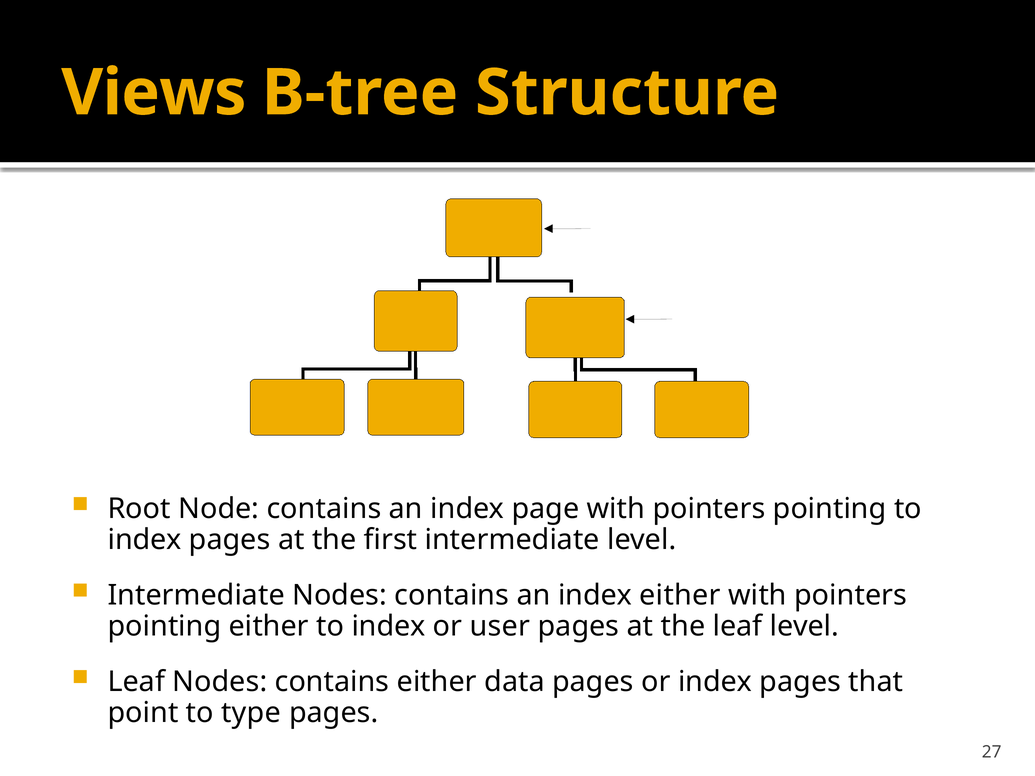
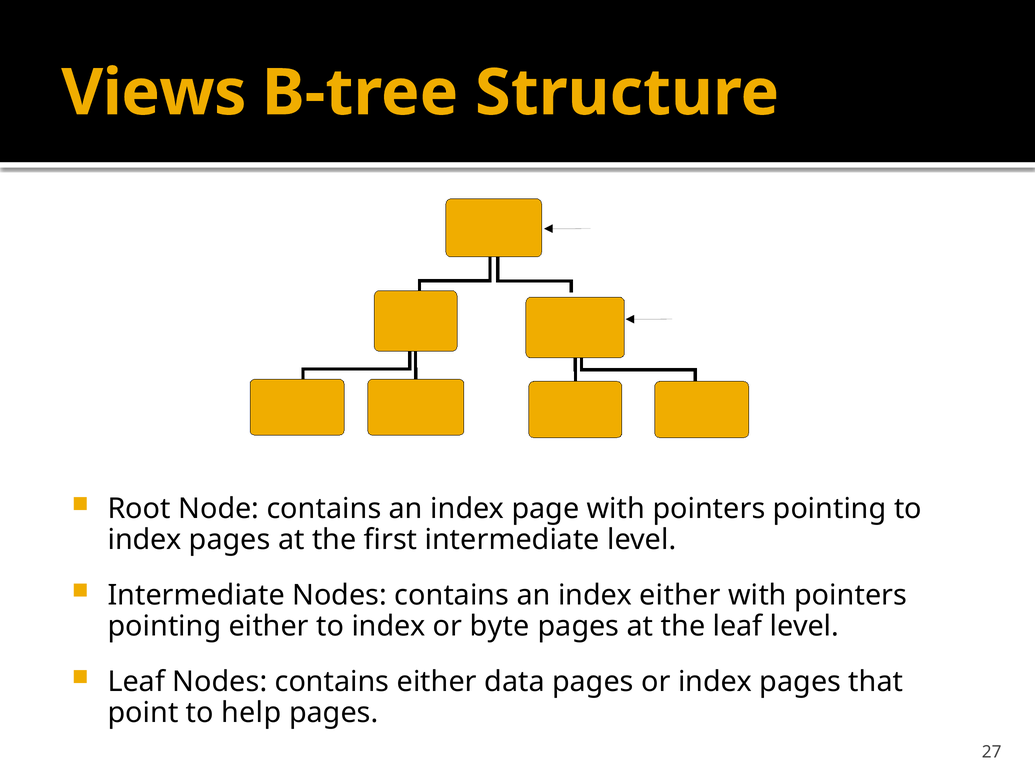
user: user -> byte
type: type -> help
